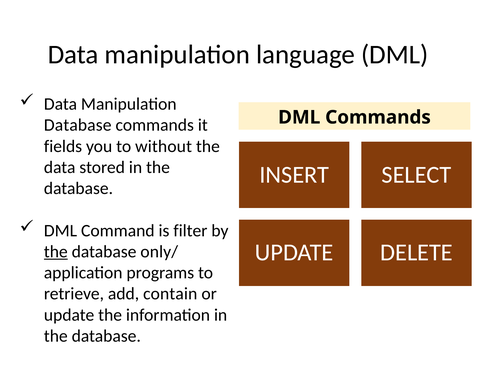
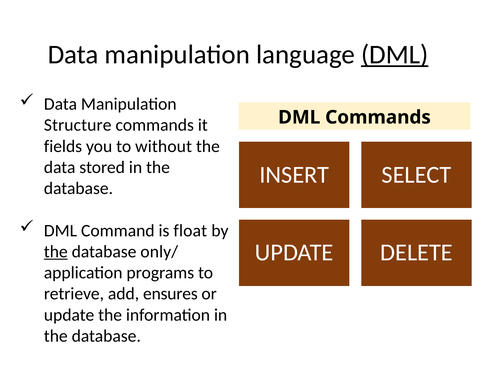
DML at (395, 54) underline: none -> present
Database at (78, 125): Database -> Structure
filter: filter -> float
contain: contain -> ensures
